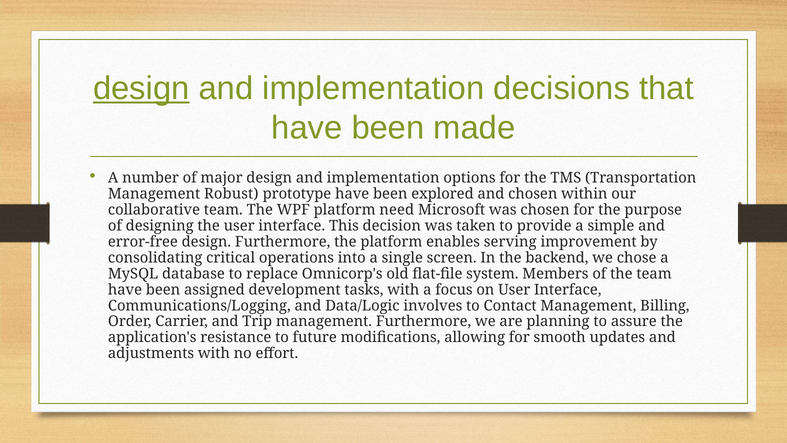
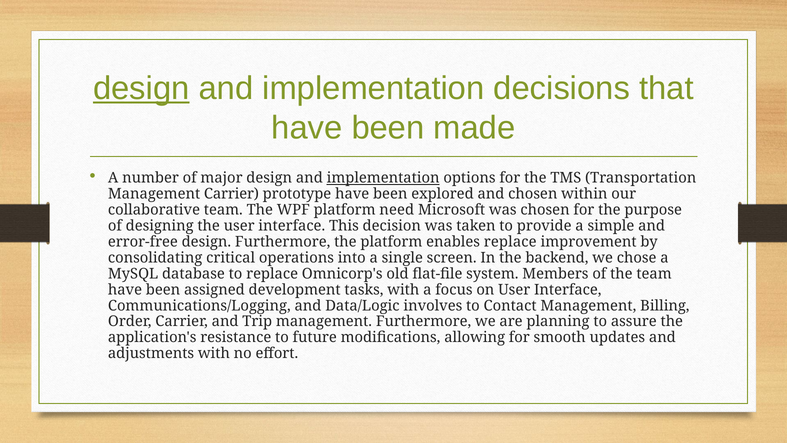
implementation at (383, 178) underline: none -> present
Management Robust: Robust -> Carrier
enables serving: serving -> replace
